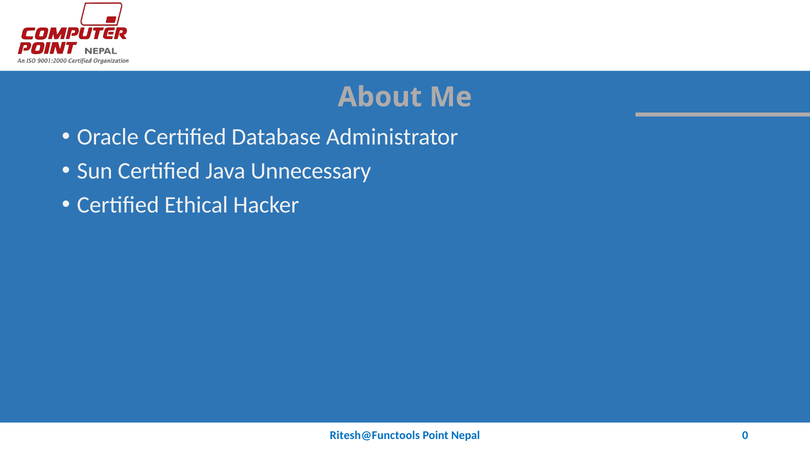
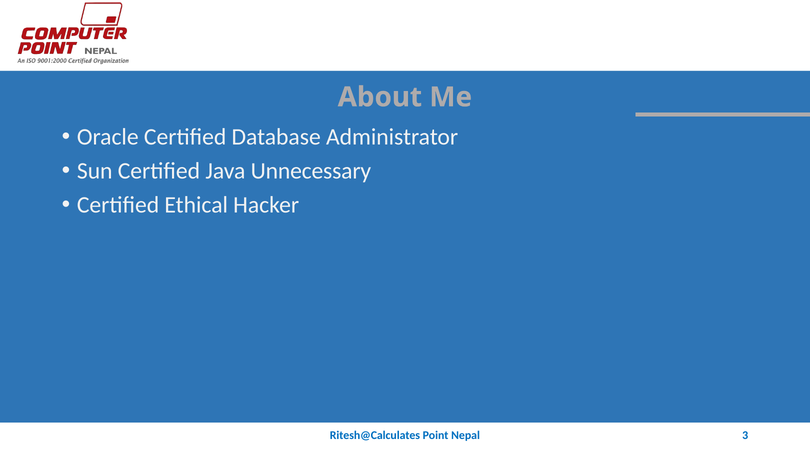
Ritesh@Functools: Ritesh@Functools -> Ritesh@Calculates
0: 0 -> 3
